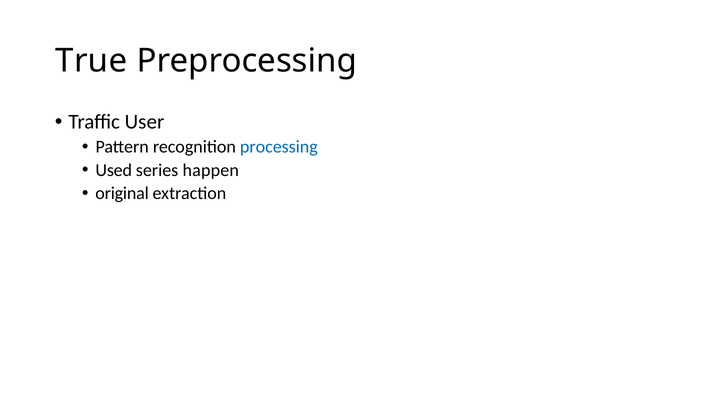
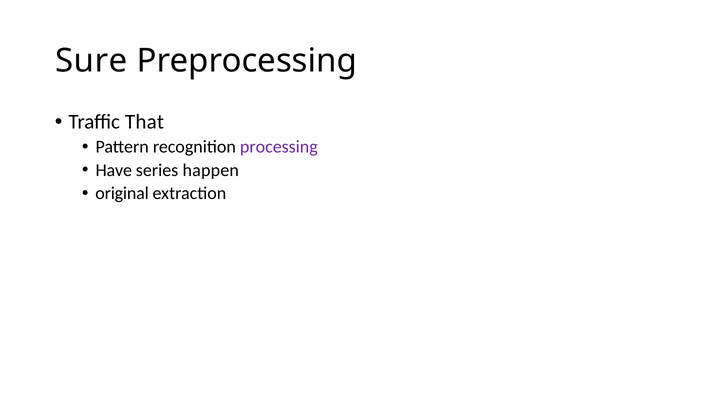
True: True -> Sure
User: User -> That
processing colour: blue -> purple
Used: Used -> Have
